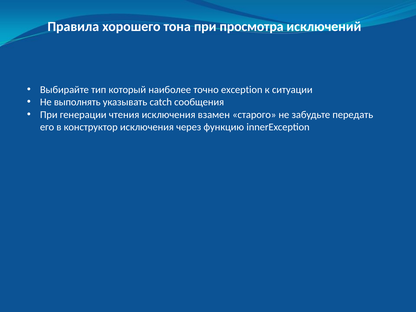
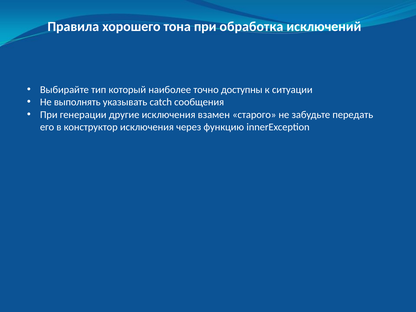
просмотра: просмотра -> обработка
exception: exception -> доступны
чтения: чтения -> другие
